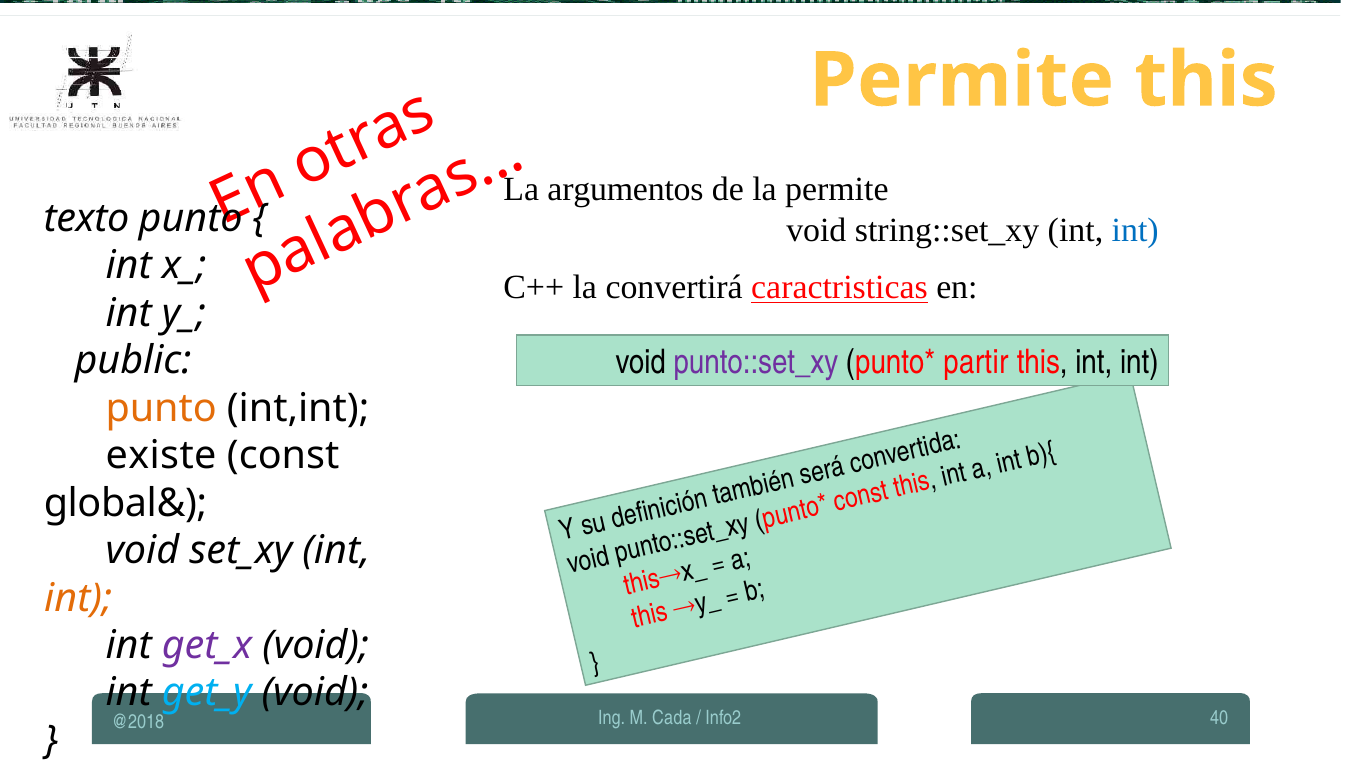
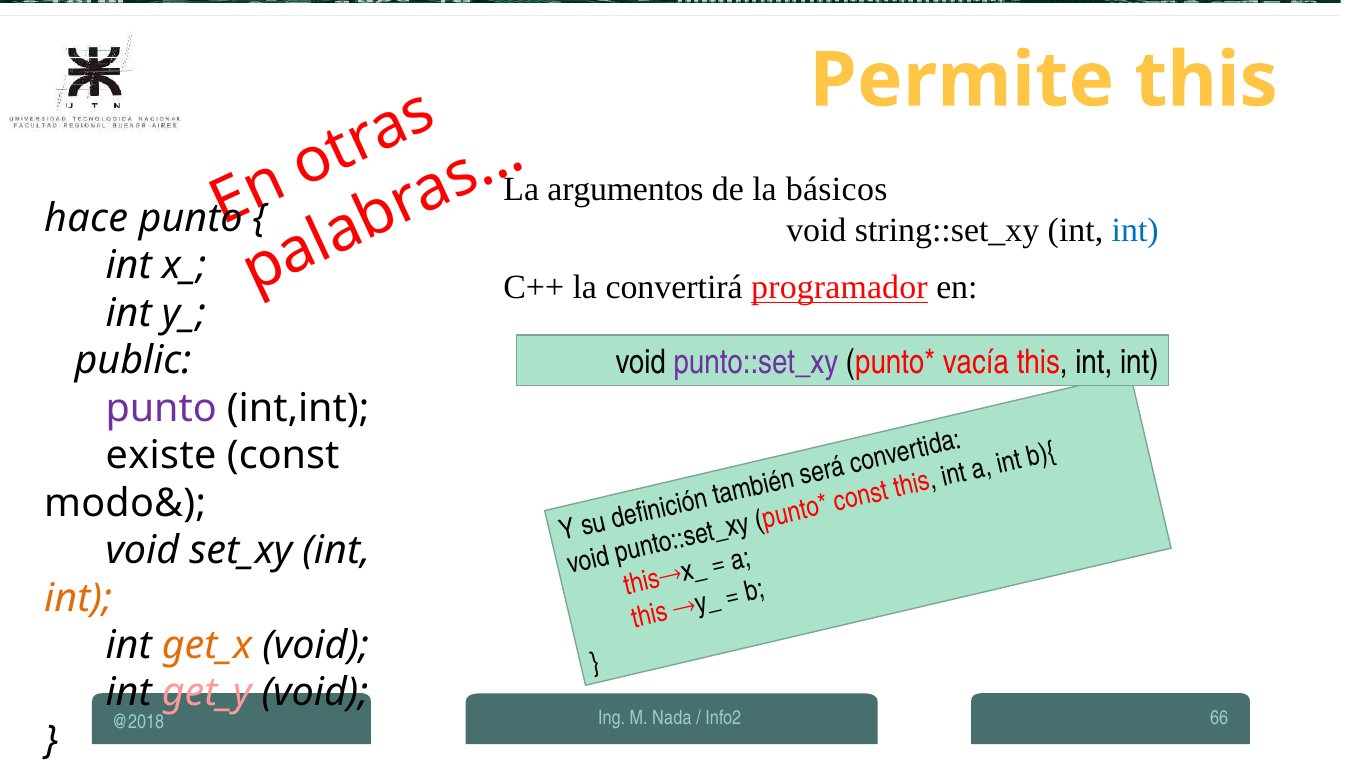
la permite: permite -> básicos
texto: texto -> hace
caractristicas: caractristicas -> programador
partir: partir -> vacía
punto at (161, 408) colour: orange -> purple
global&: global& -> modo&
get_x colour: purple -> orange
get_y colour: light blue -> pink
Cada: Cada -> Nada
40: 40 -> 66
